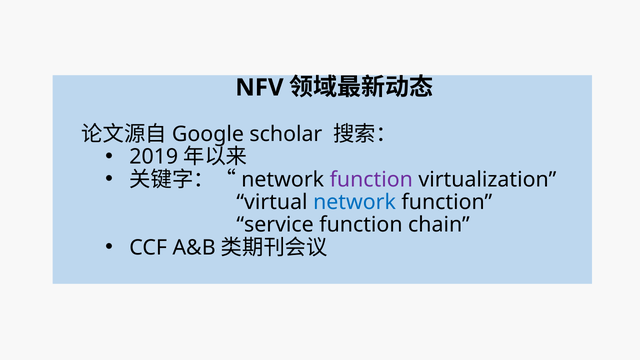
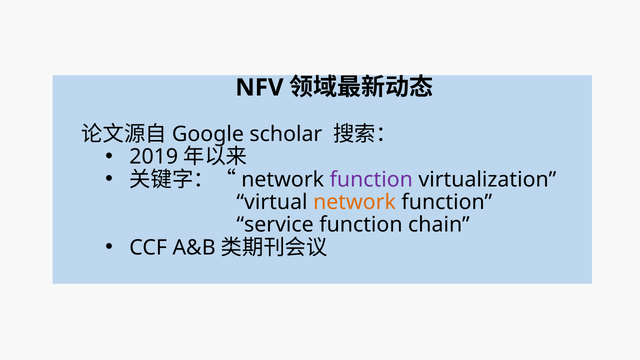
network at (355, 202) colour: blue -> orange
